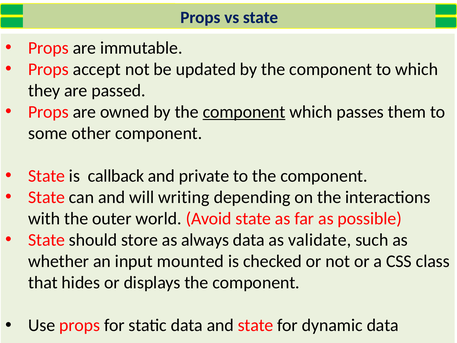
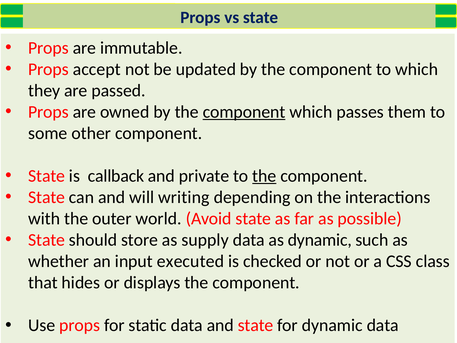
the at (264, 176) underline: none -> present
always: always -> supply
as validate: validate -> dynamic
mounted: mounted -> executed
